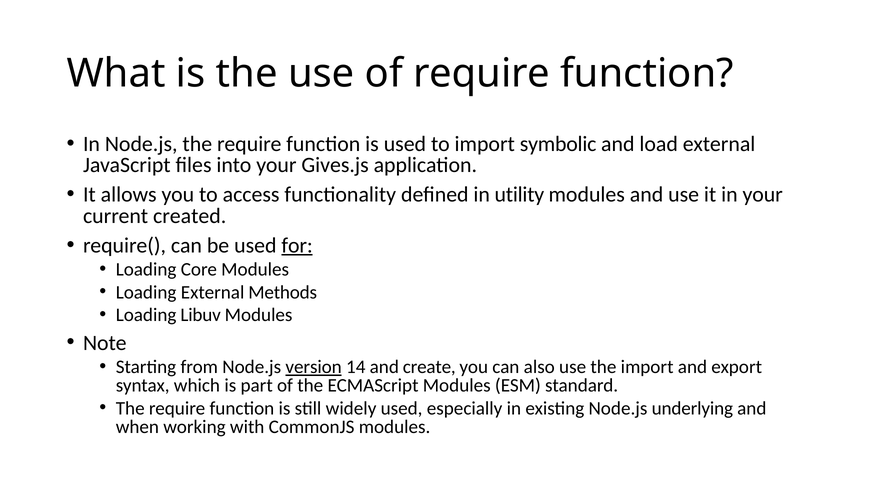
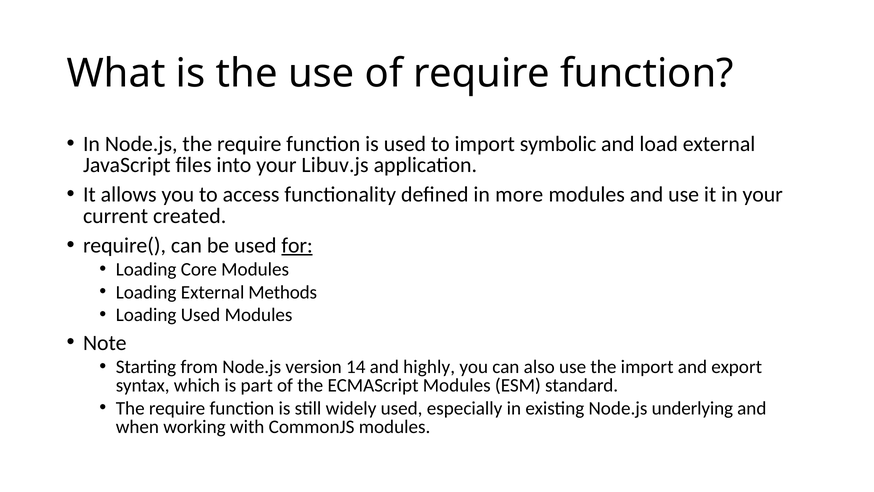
Gives.js: Gives.js -> Libuv.js
utility: utility -> more
Loading Libuv: Libuv -> Used
version underline: present -> none
create: create -> highly
